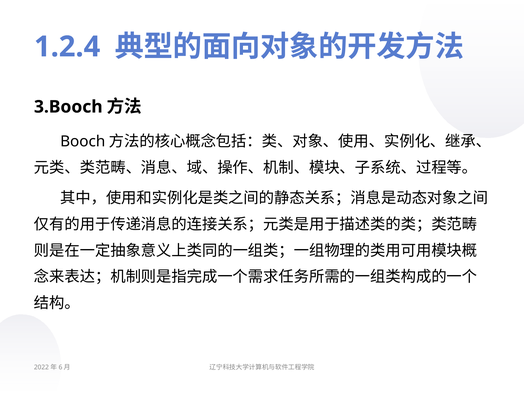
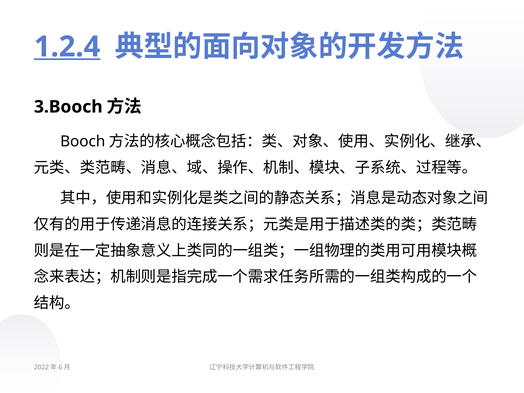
1.2.4 underline: none -> present
